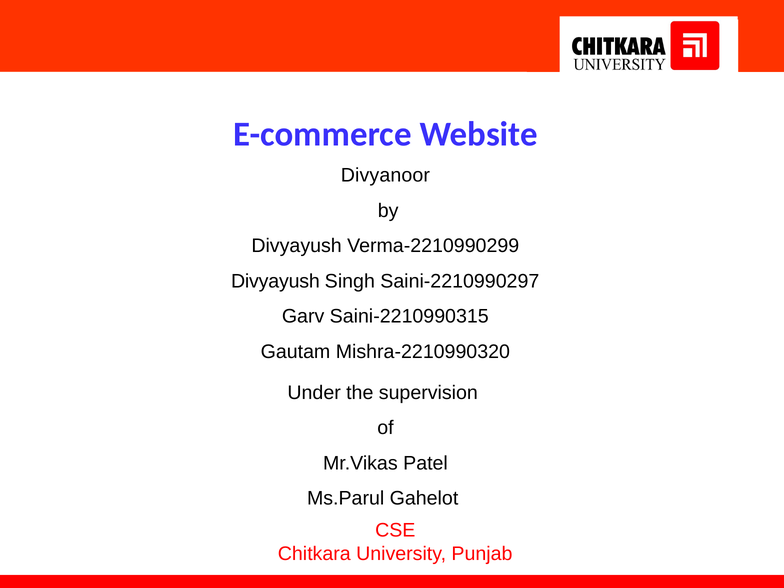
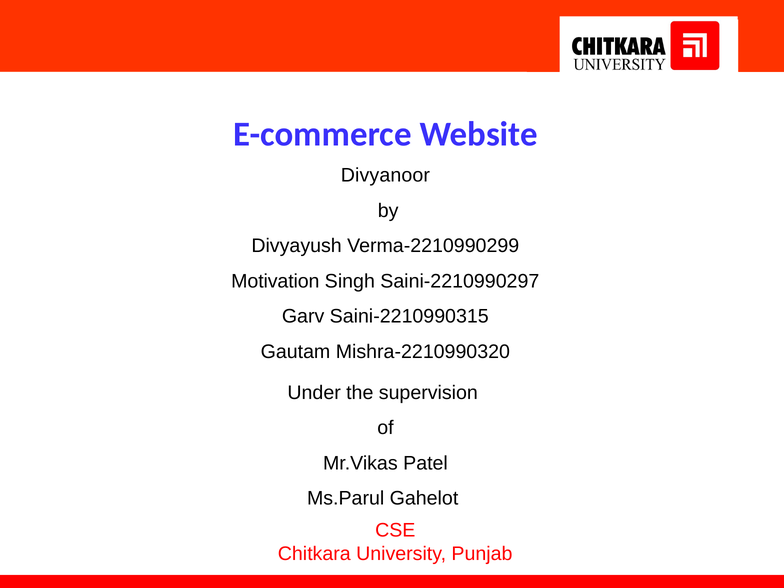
Divyayush at (275, 281): Divyayush -> Motivation
